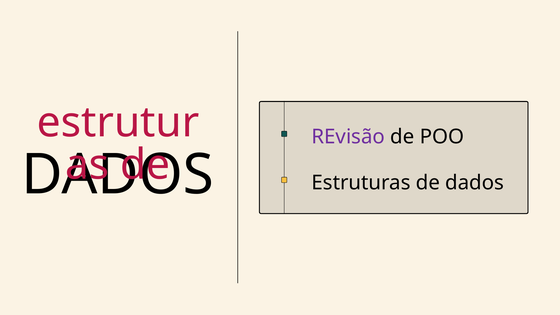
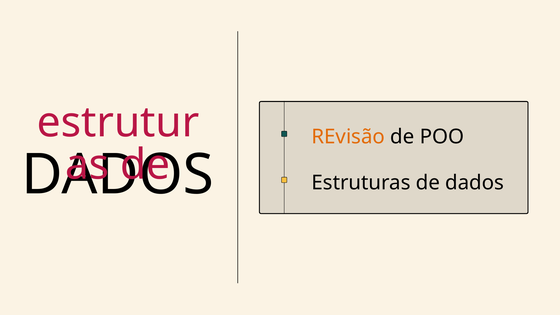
REvisão colour: purple -> orange
